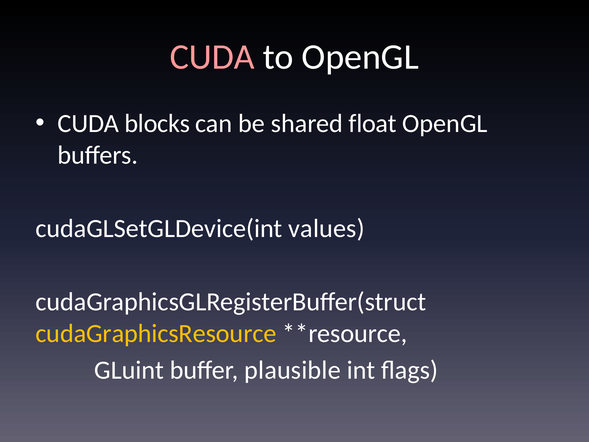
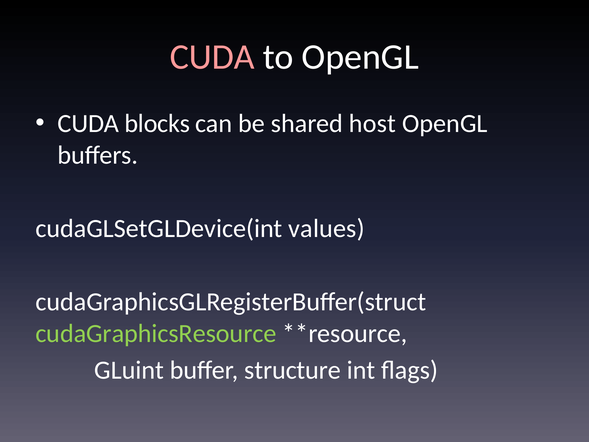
float: float -> host
cudaGraphicsResource colour: yellow -> light green
plausible: plausible -> structure
